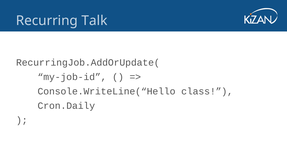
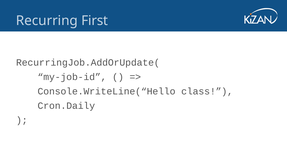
Talk: Talk -> First
